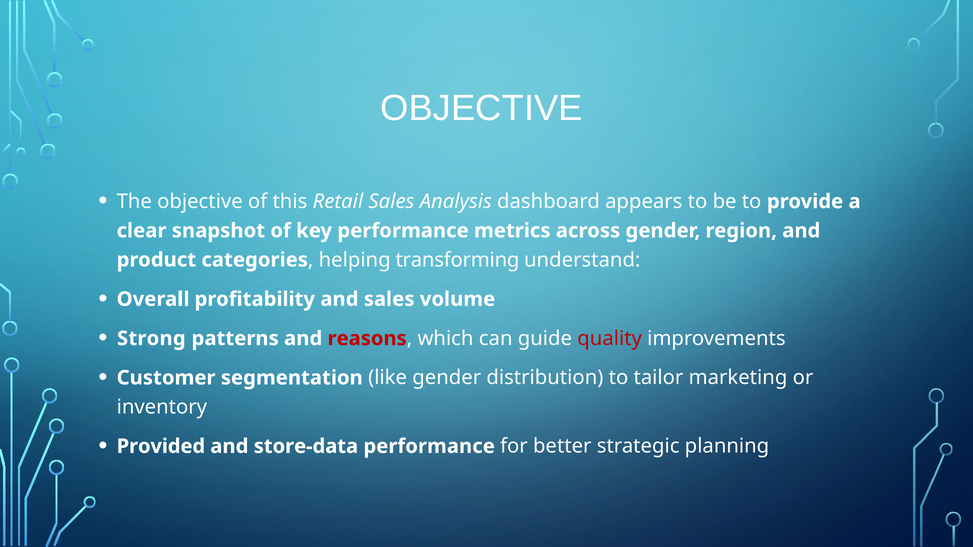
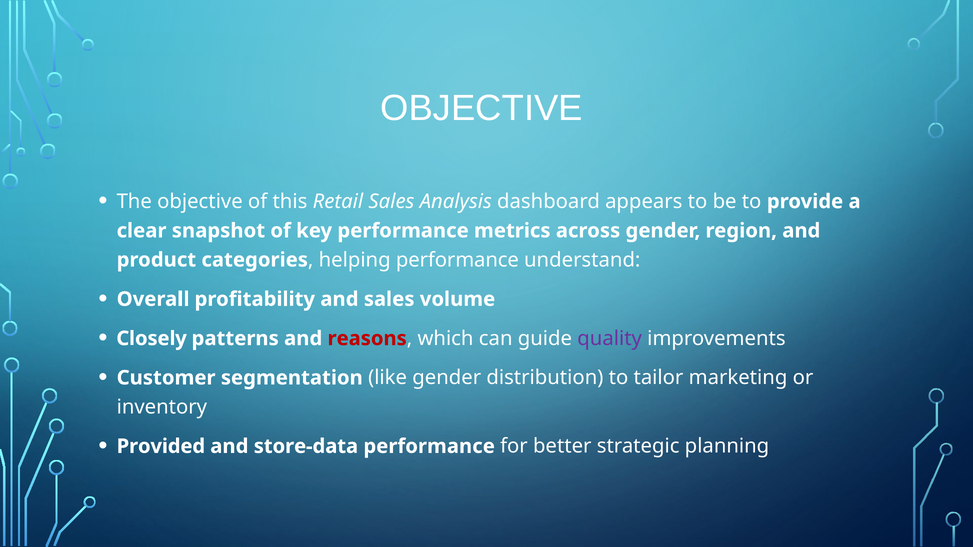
helping transforming: transforming -> performance
Strong: Strong -> Closely
quality colour: red -> purple
